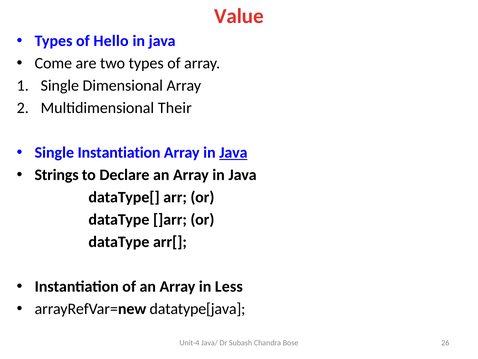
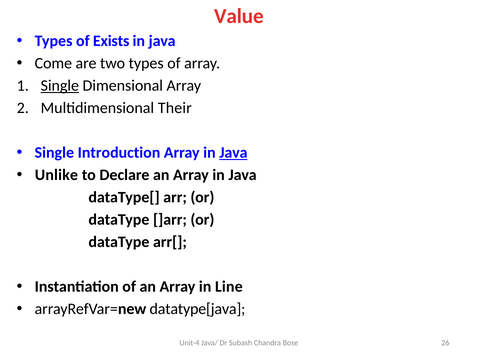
Hello: Hello -> Exists
Single at (60, 86) underline: none -> present
Single Instantiation: Instantiation -> Introduction
Strings: Strings -> Unlike
Less: Less -> Line
